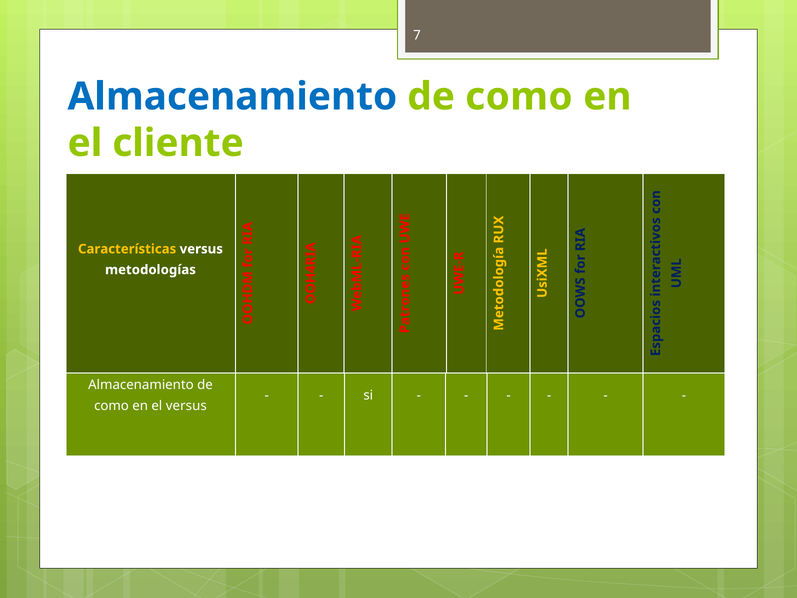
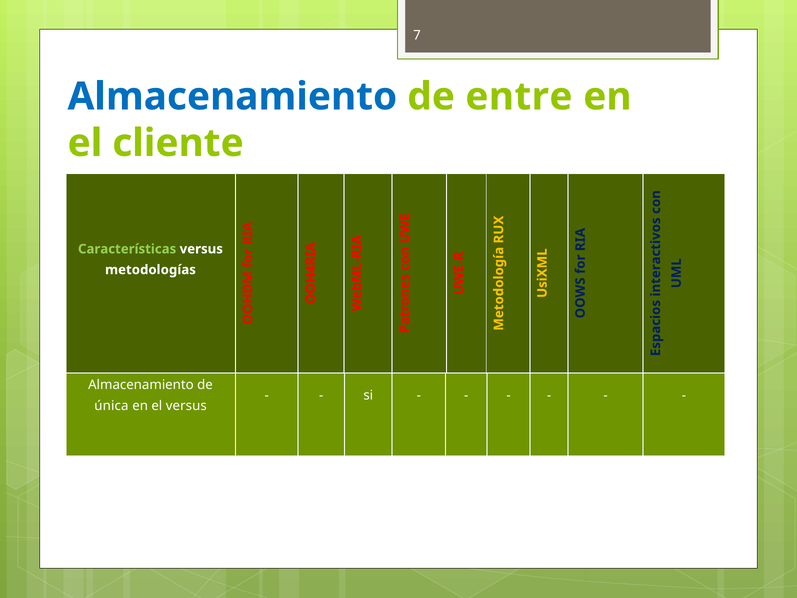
como at (519, 97): como -> entre
Características colour: yellow -> light green
como at (112, 406): como -> única
